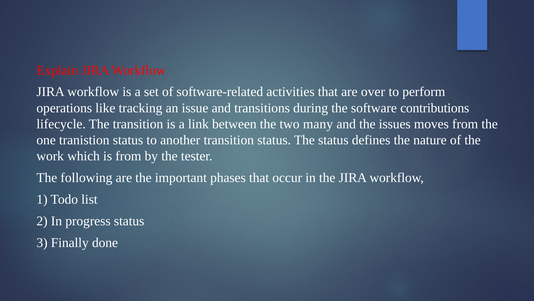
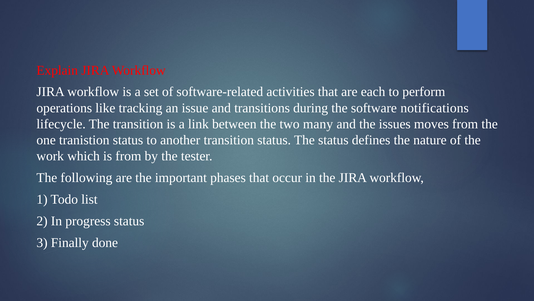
over: over -> each
contributions: contributions -> notifications
